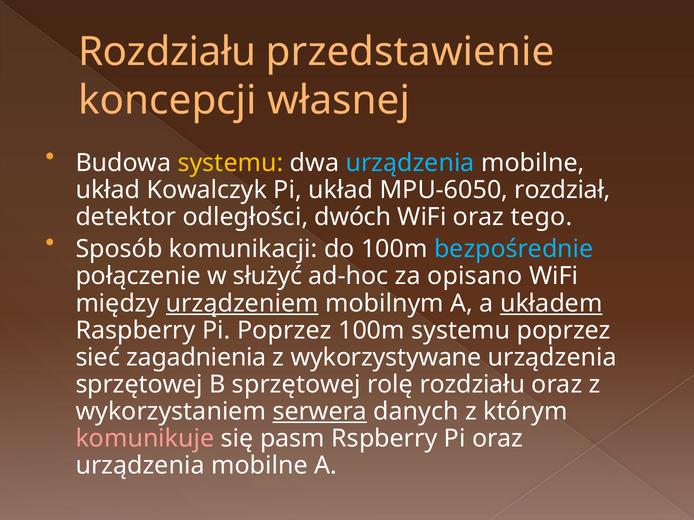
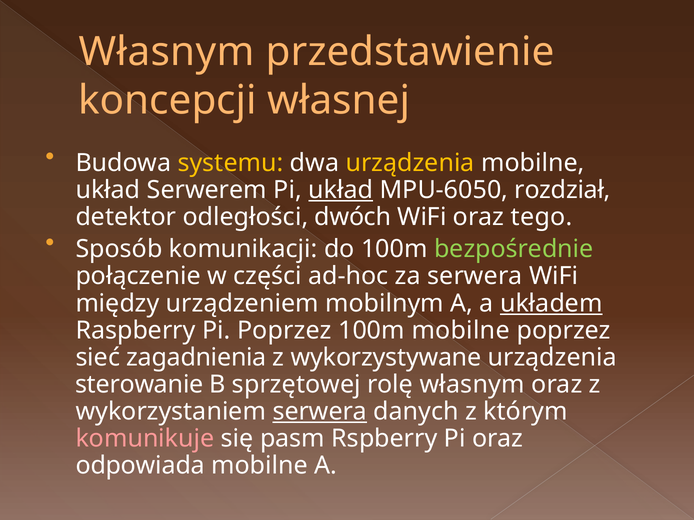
Rozdziału at (167, 52): Rozdziału -> Własnym
urządzenia at (410, 163) colour: light blue -> yellow
Kowalczyk: Kowalczyk -> Serwerem
układ at (341, 190) underline: none -> present
bezpośrednie colour: light blue -> light green
służyć: służyć -> części
za opisano: opisano -> serwera
urządzeniem underline: present -> none
100m systemu: systemu -> mobilne
sprzętowej at (139, 385): sprzętowej -> sterowanie
rolę rozdziału: rozdziału -> własnym
urządzenia at (140, 466): urządzenia -> odpowiada
